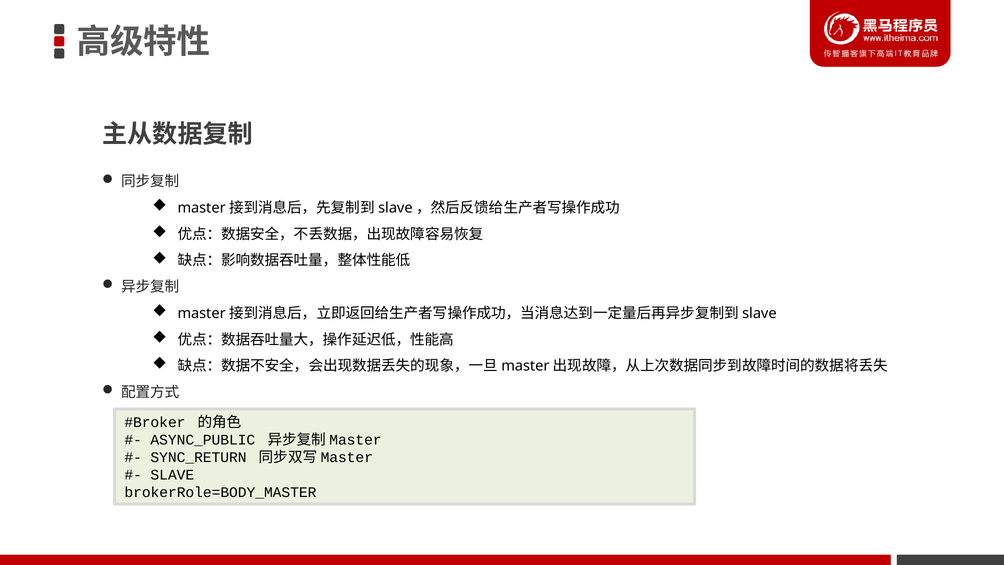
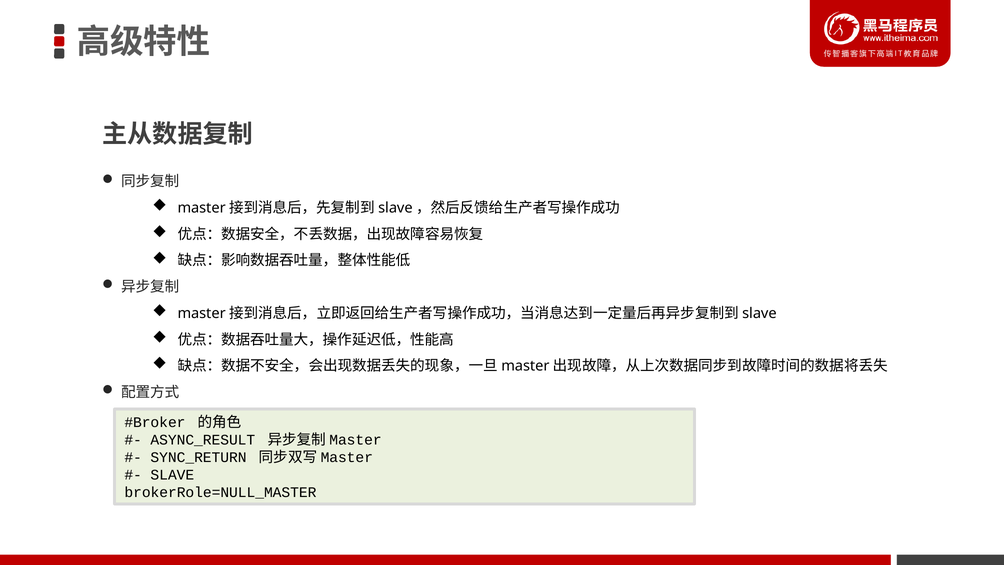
ASYNC_PUBLIC: ASYNC_PUBLIC -> ASYNC_RESULT
brokerRole=BODY_MASTER: brokerRole=BODY_MASTER -> brokerRole=NULL_MASTER
